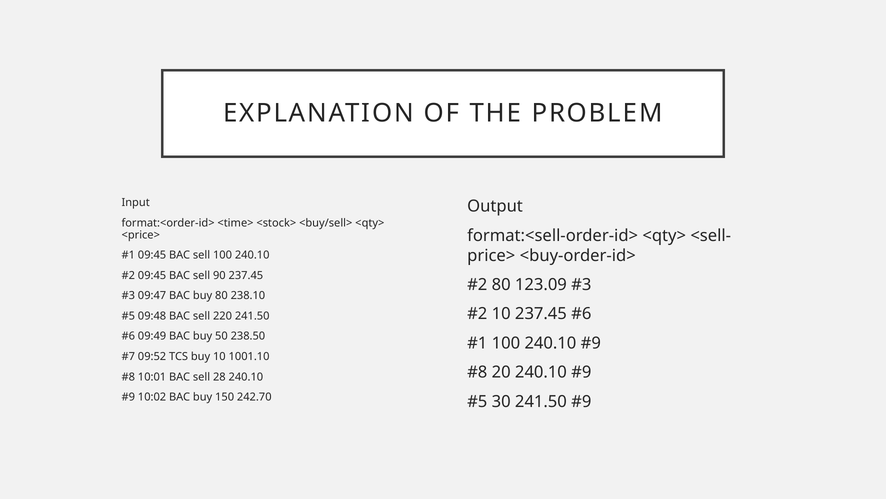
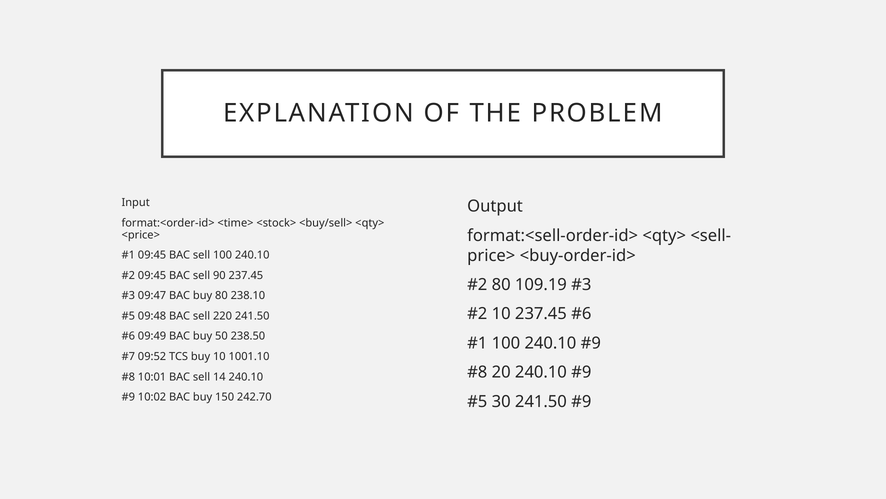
123.09: 123.09 -> 109.19
28: 28 -> 14
